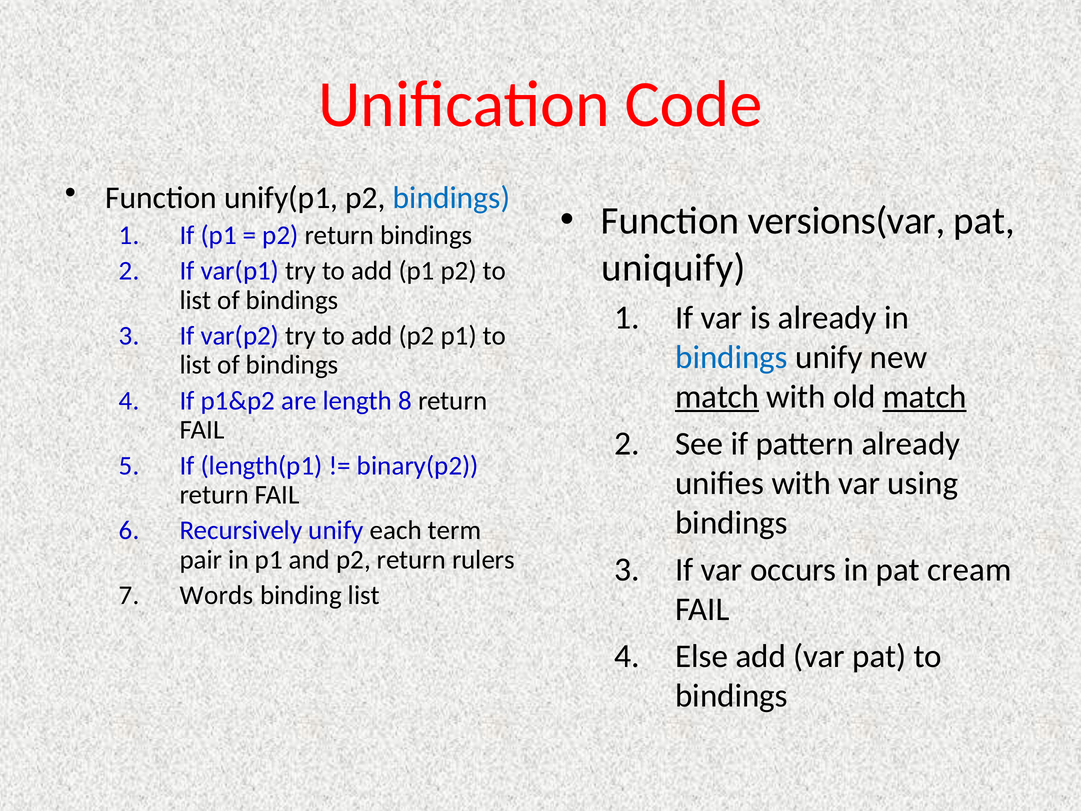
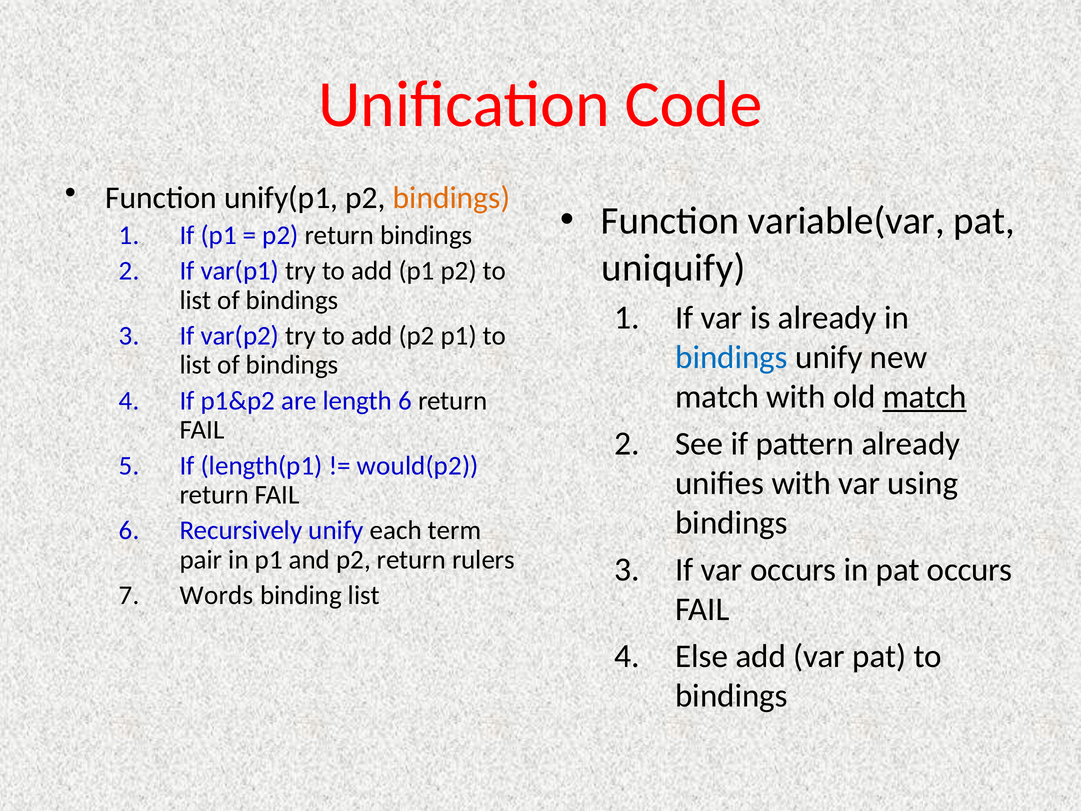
bindings at (452, 198) colour: blue -> orange
versions(var: versions(var -> variable(var
match at (717, 397) underline: present -> none
length 8: 8 -> 6
binary(p2: binary(p2 -> would(p2
pat cream: cream -> occurs
